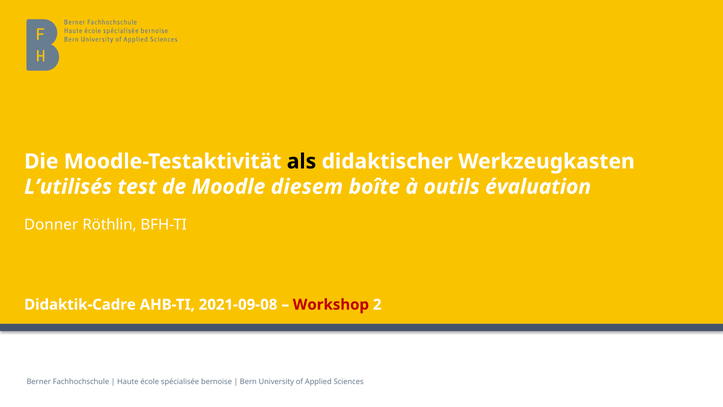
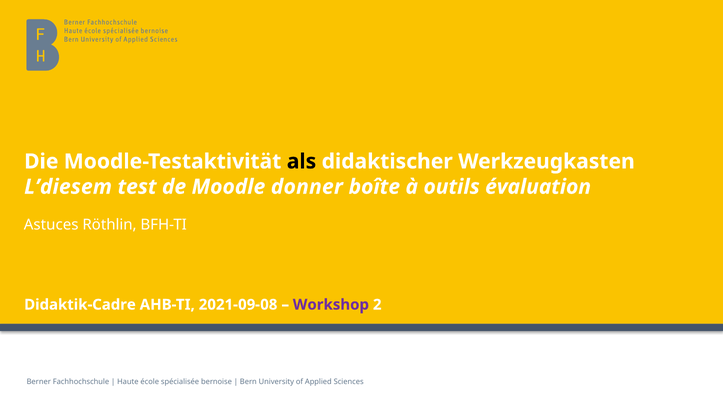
L’utilisés: L’utilisés -> L’diesem
diesem: diesem -> donner
Donner: Donner -> Astuces
Workshop colour: red -> purple
